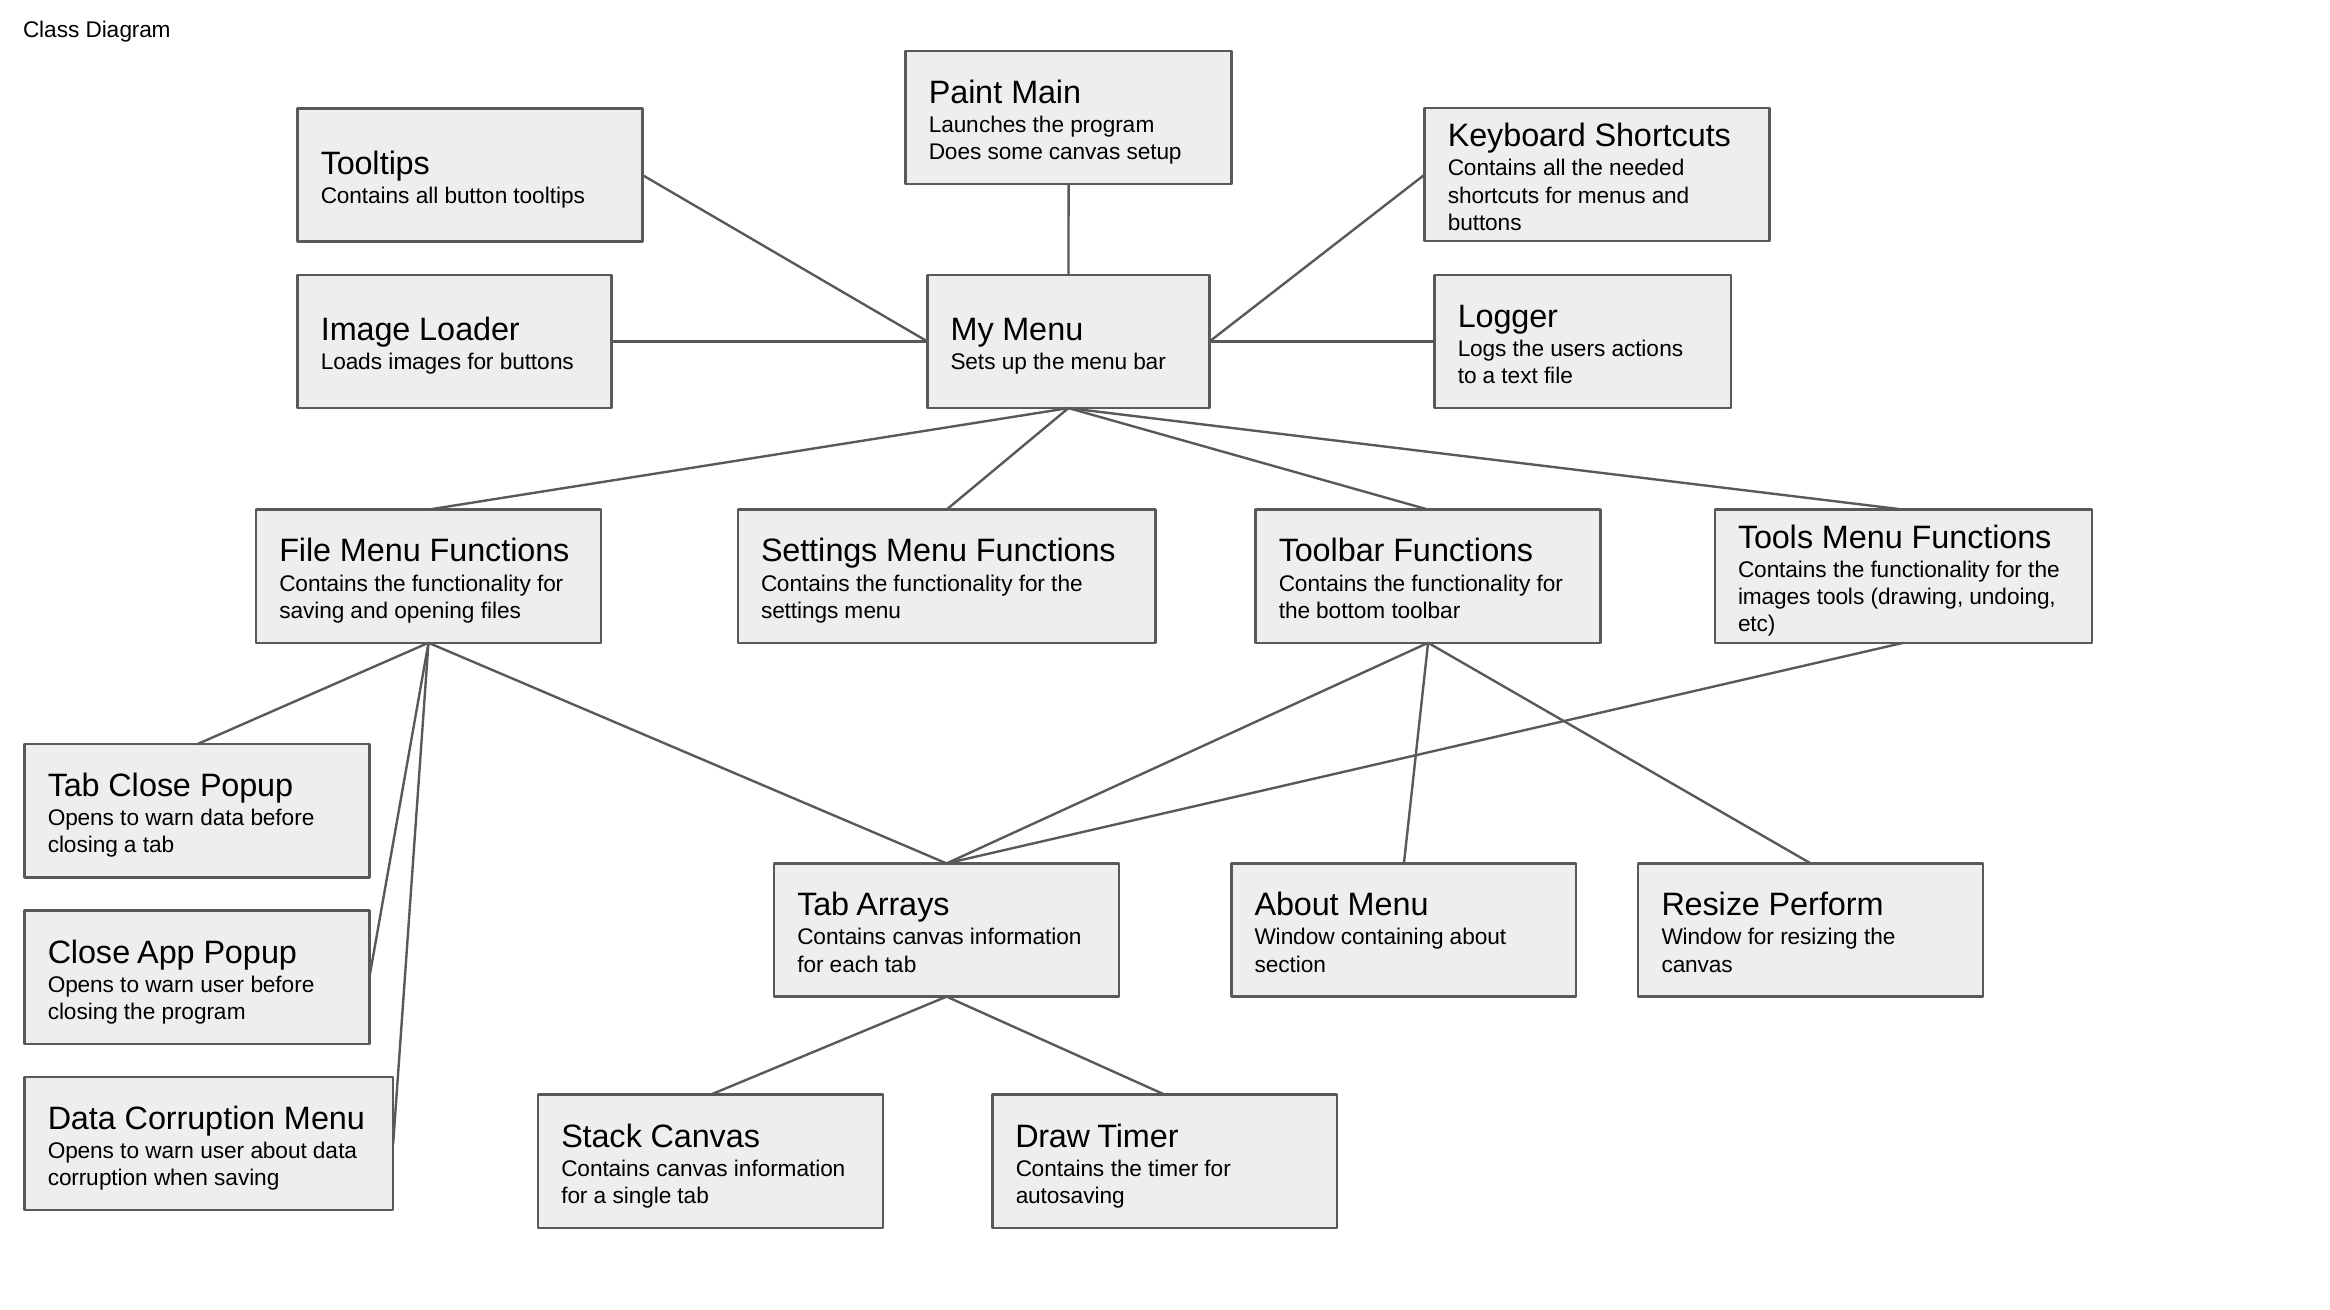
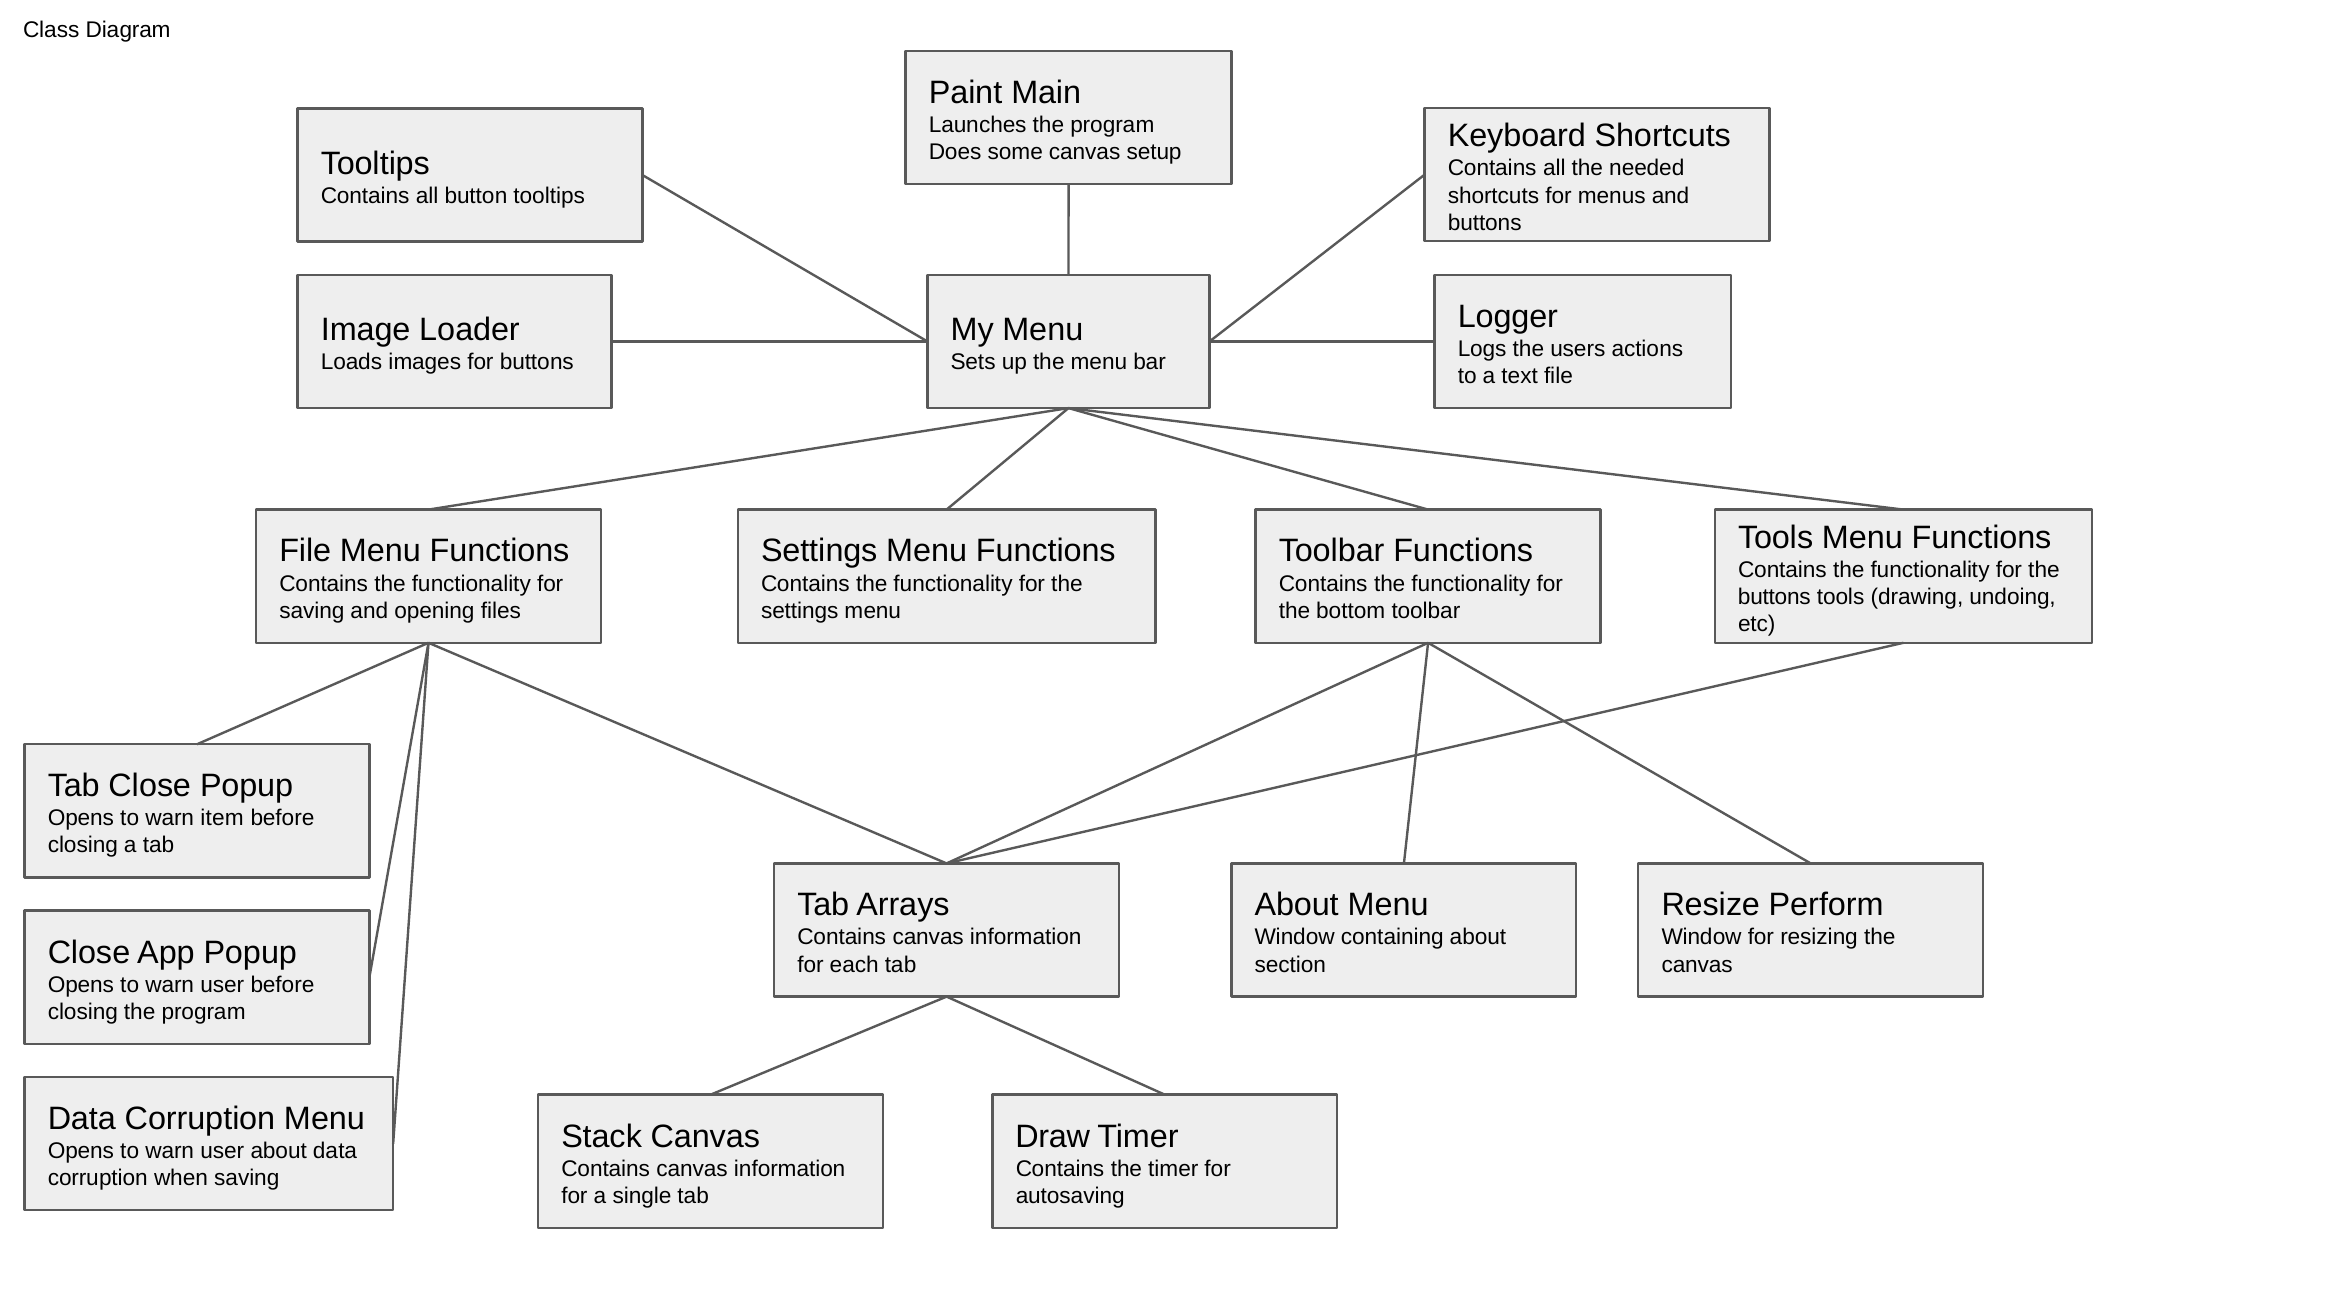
images at (1774, 597): images -> buttons
warn data: data -> item
